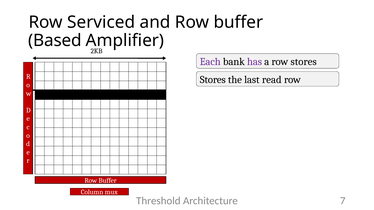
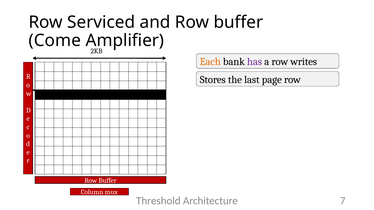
Based: Based -> Come
Each colour: purple -> orange
row stores: stores -> writes
read: read -> page
